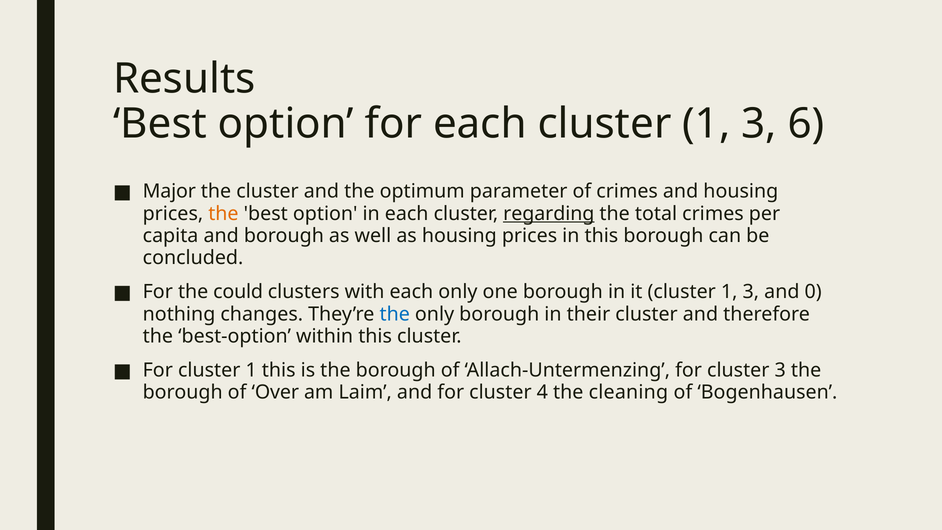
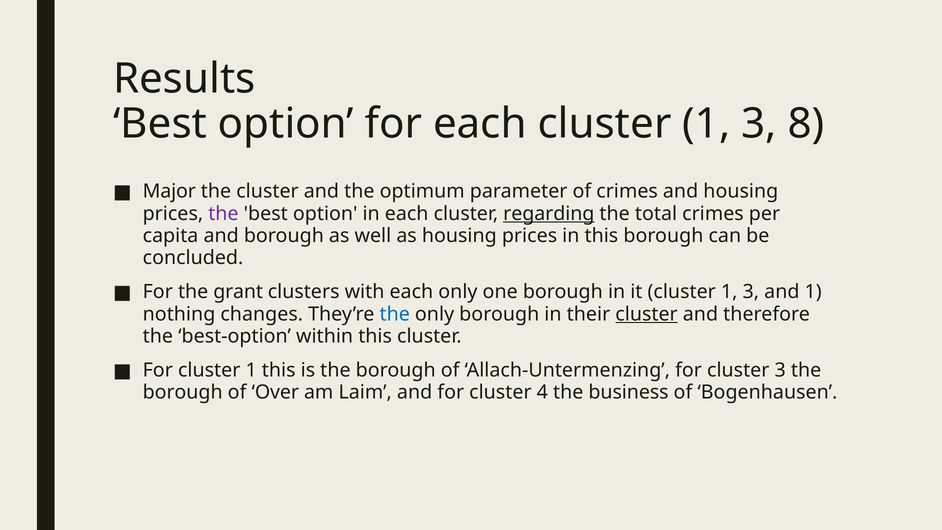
6: 6 -> 8
the at (223, 214) colour: orange -> purple
could: could -> grant
and 0: 0 -> 1
cluster at (647, 314) underline: none -> present
cleaning: cleaning -> business
